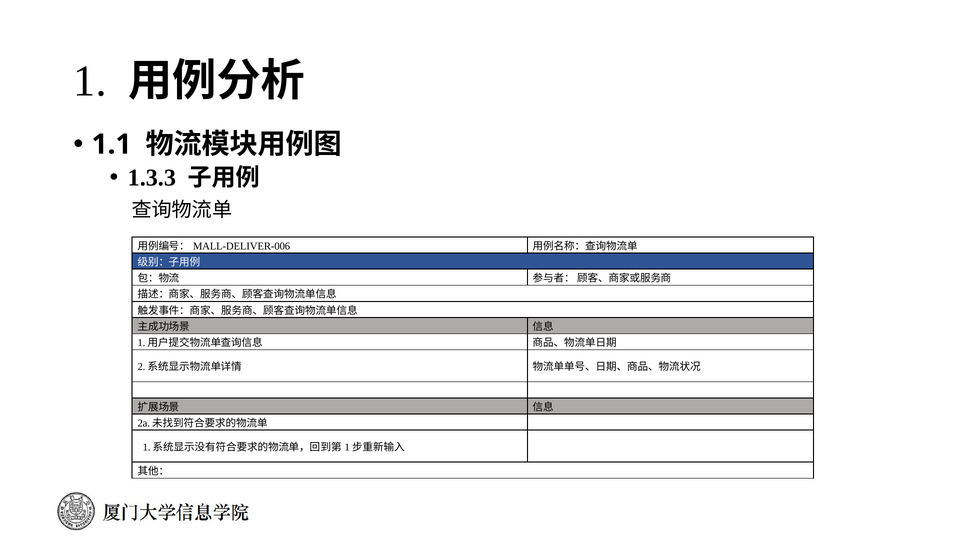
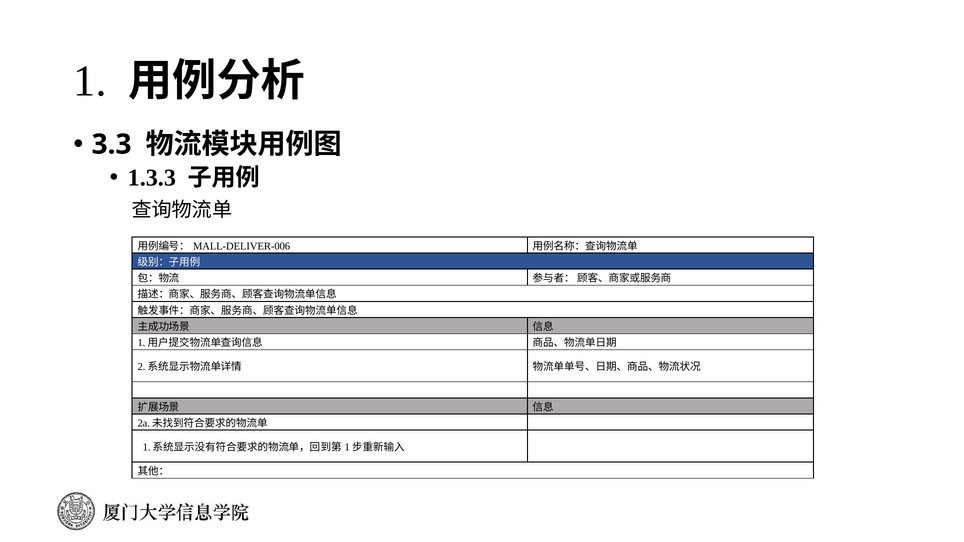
1.1: 1.1 -> 3.3
